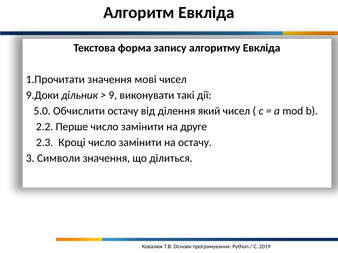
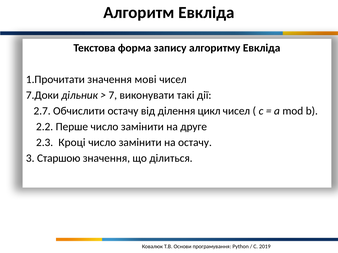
9.Доки: 9.Доки -> 7.Доки
9: 9 -> 7
5.0: 5.0 -> 2.7
який: який -> цикл
Символи: Символи -> Старшою
